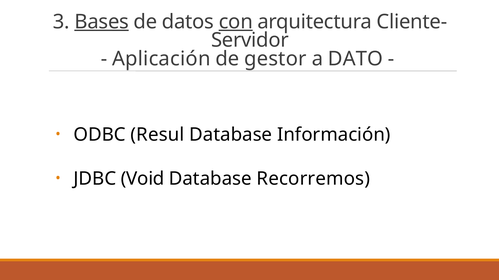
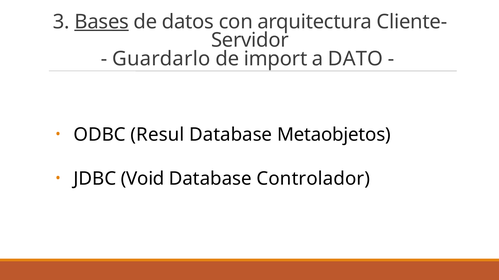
con underline: present -> none
Aplicación: Aplicación -> Guardarlo
gestor: gestor -> import
Información: Información -> Metaobjetos
Recorremos: Recorremos -> Controlador
